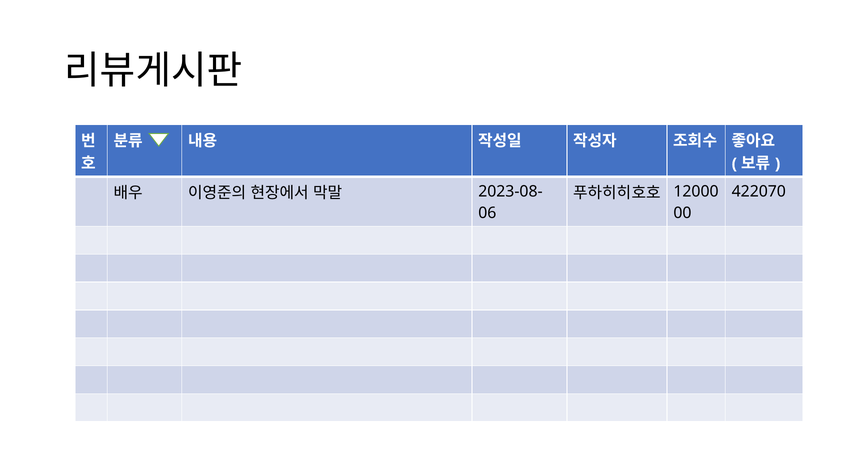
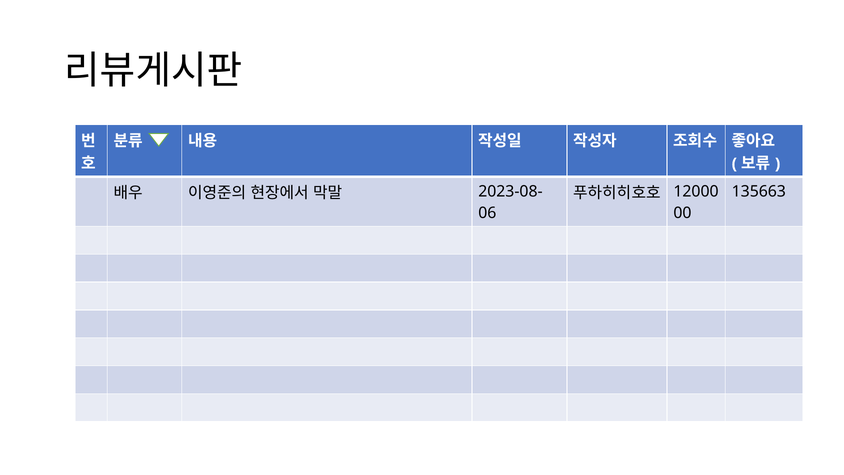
422070: 422070 -> 135663
